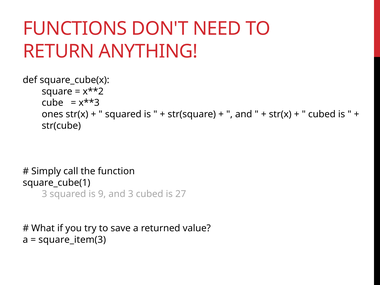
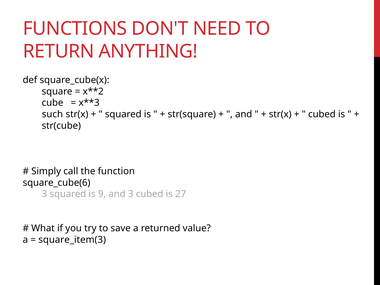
ones: ones -> such
square_cube(1: square_cube(1 -> square_cube(6
